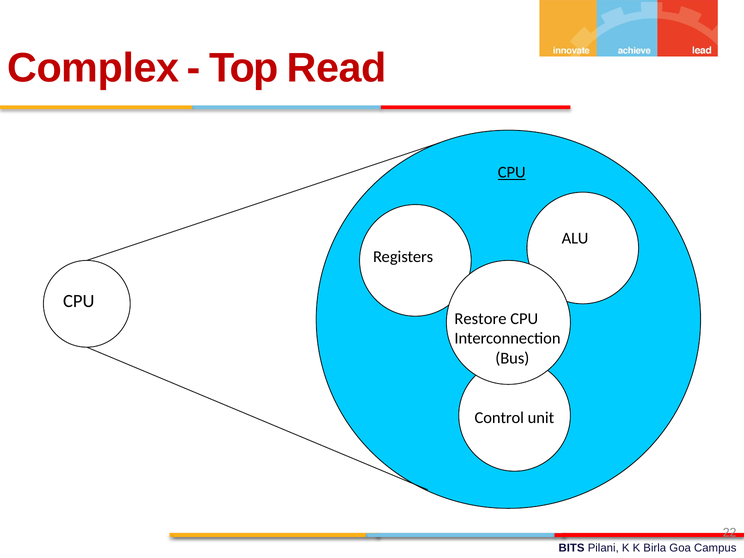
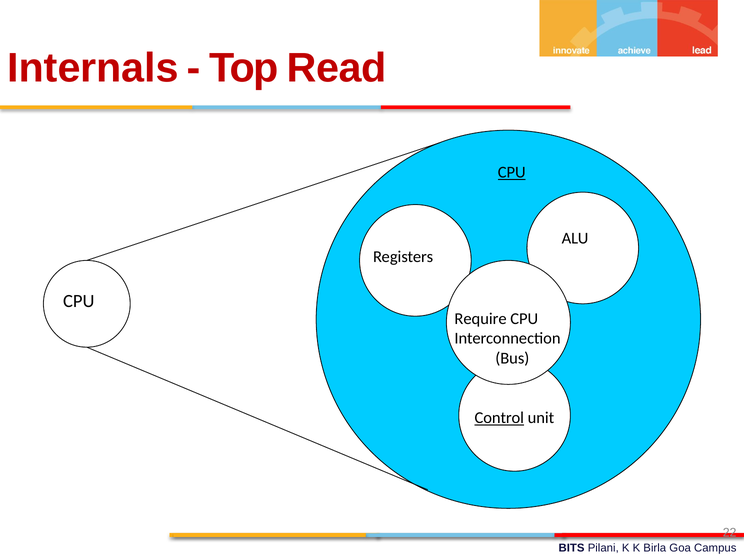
Complex: Complex -> Internals
Restore: Restore -> Require
Control underline: none -> present
